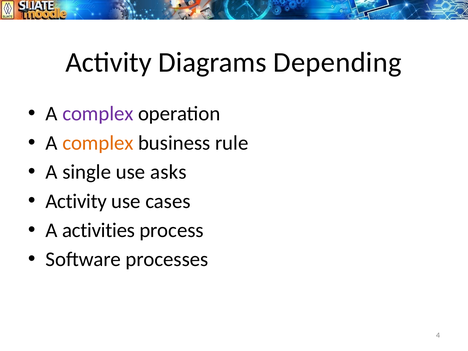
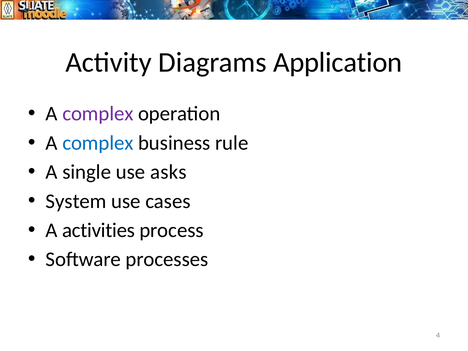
Depending: Depending -> Application
complex at (98, 143) colour: orange -> blue
Activity at (76, 201): Activity -> System
